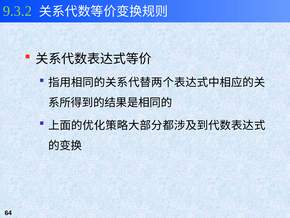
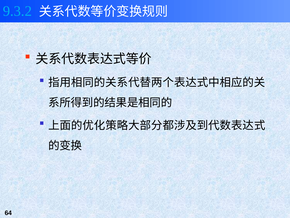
9.3.2 colour: light green -> light blue
